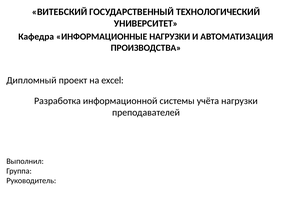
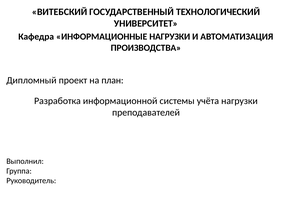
excel: excel -> план
